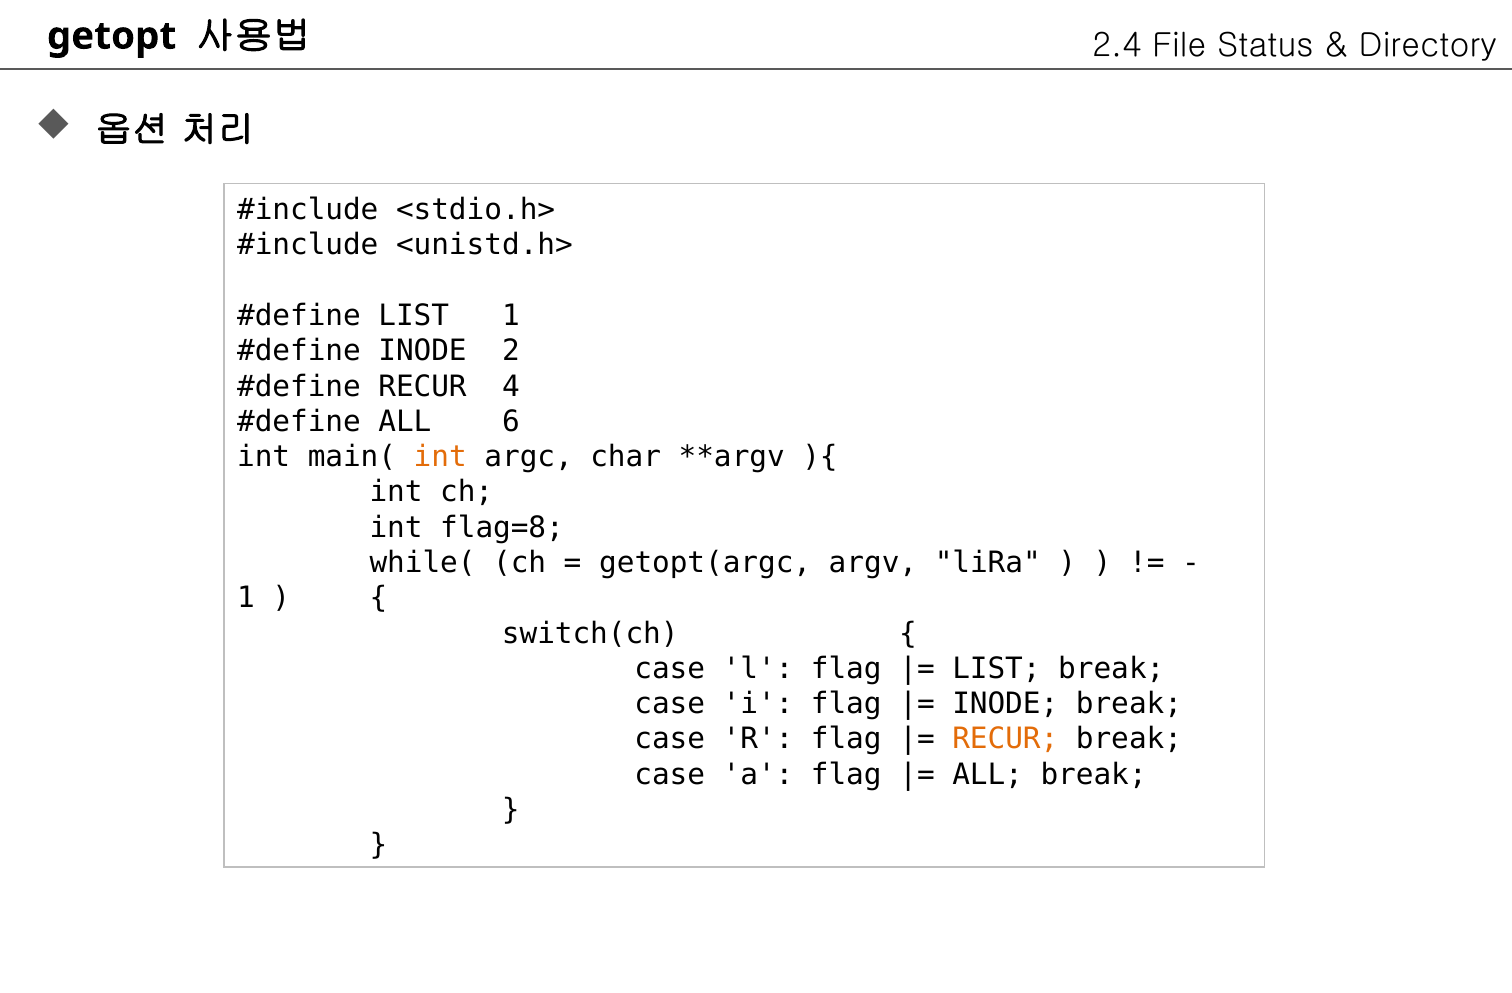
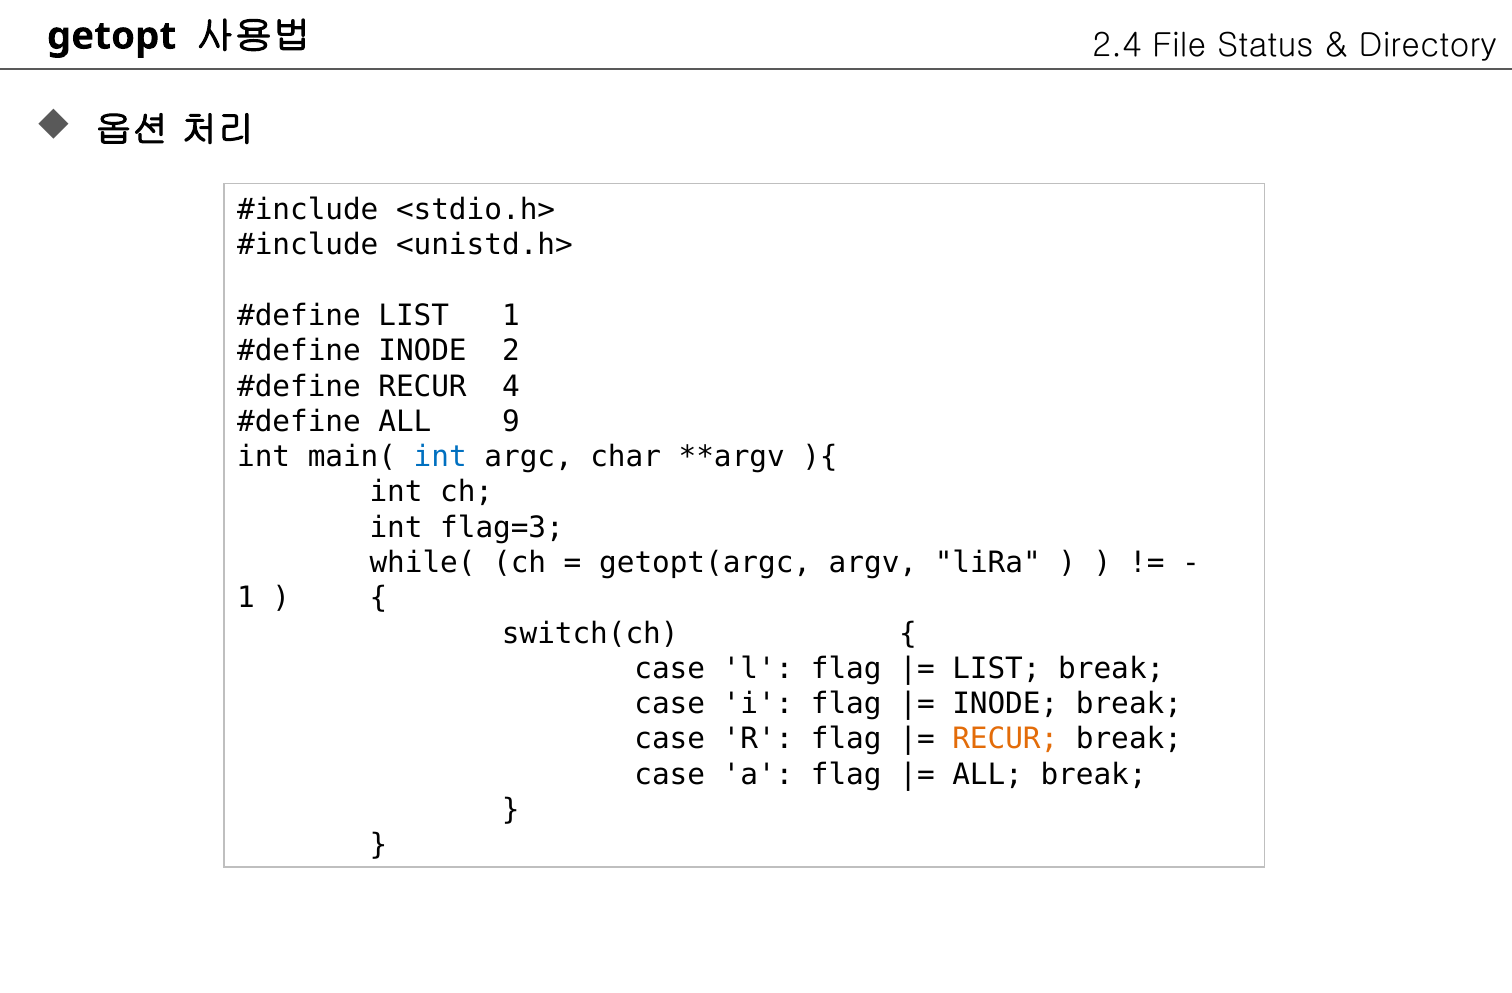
6: 6 -> 9
int at (440, 457) colour: orange -> blue
flag=8: flag=8 -> flag=3
